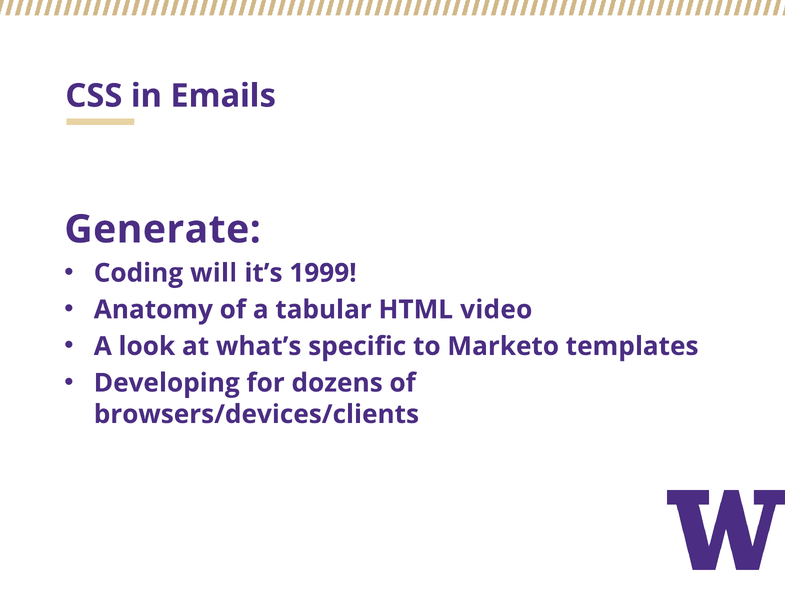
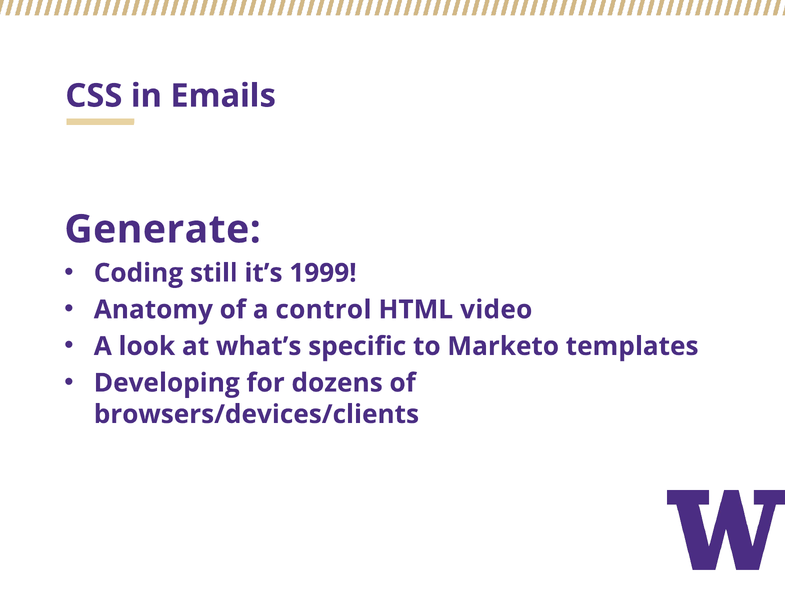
will: will -> still
tabular: tabular -> control
